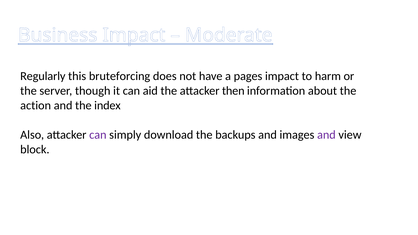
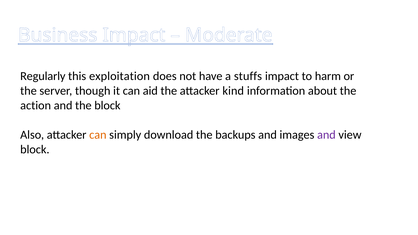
bruteforcing: bruteforcing -> exploitation
pages: pages -> stuffs
then: then -> kind
the index: index -> block
can at (98, 135) colour: purple -> orange
